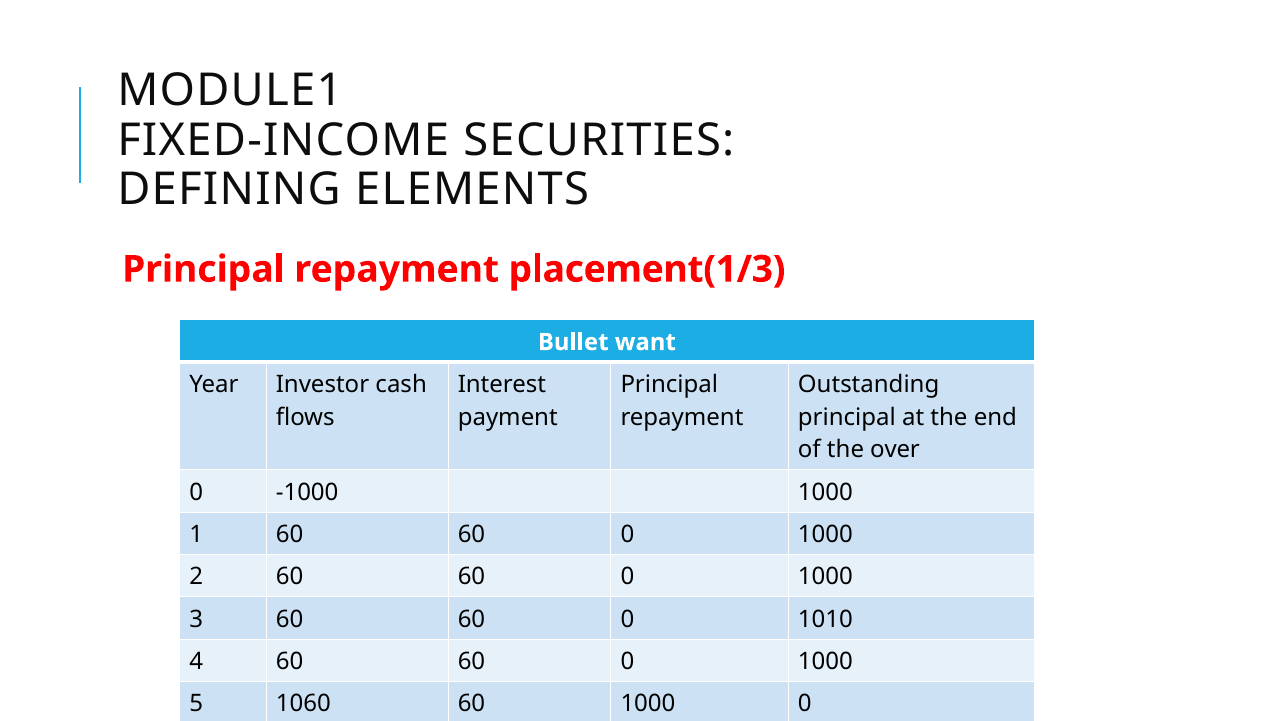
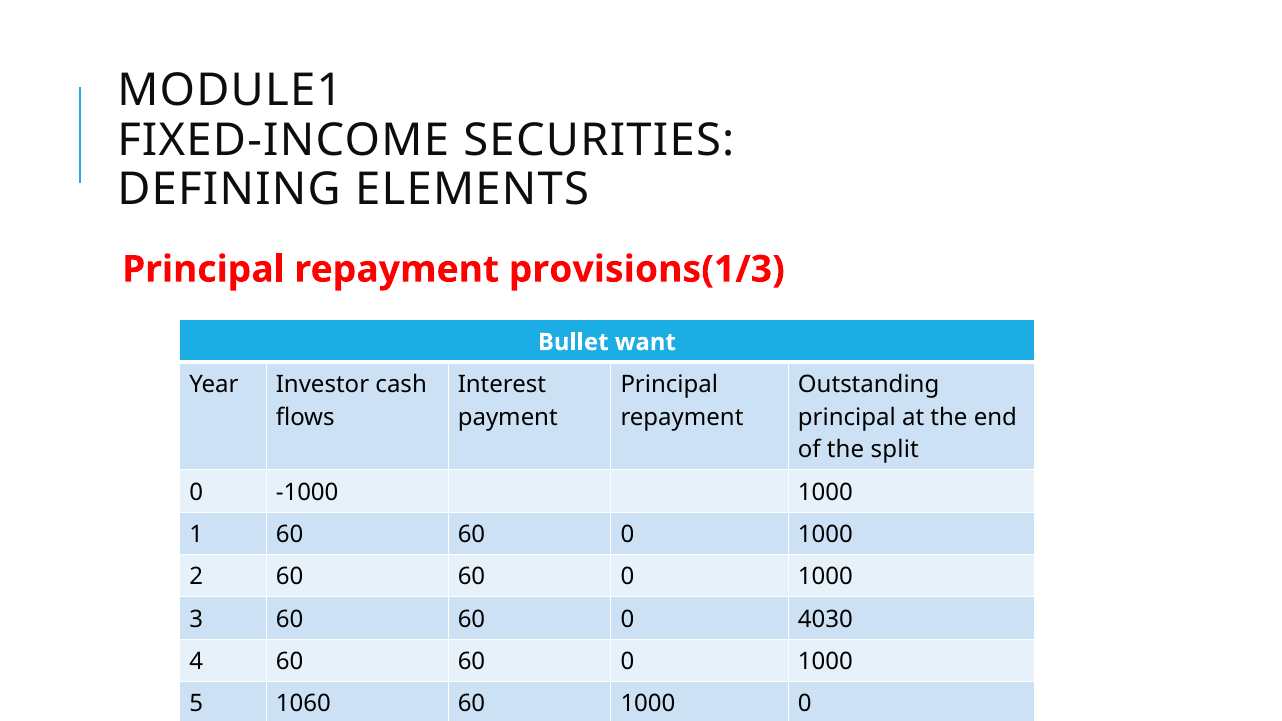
placement(1/3: placement(1/3 -> provisions(1/3
over: over -> split
1010: 1010 -> 4030
